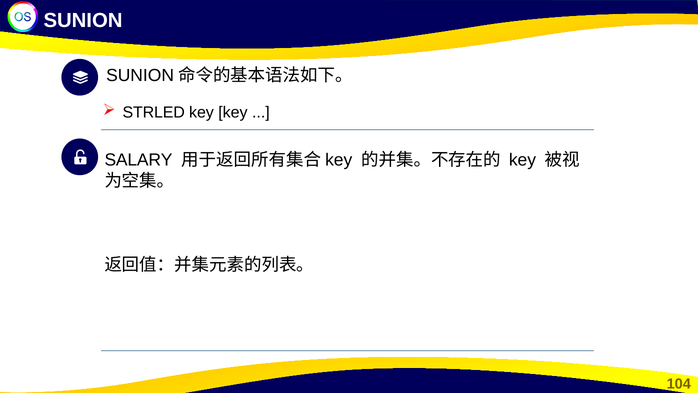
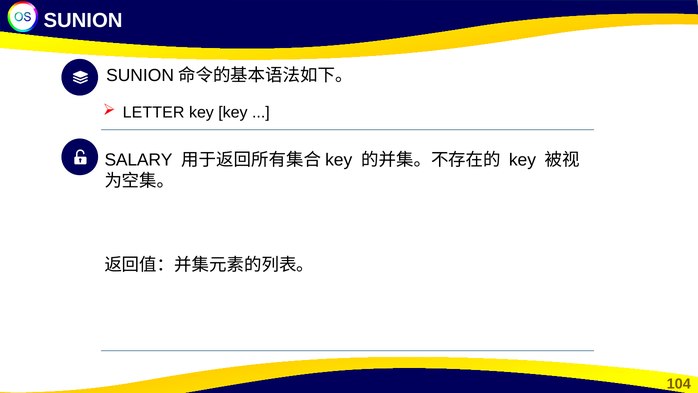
STRLED: STRLED -> LETTER
